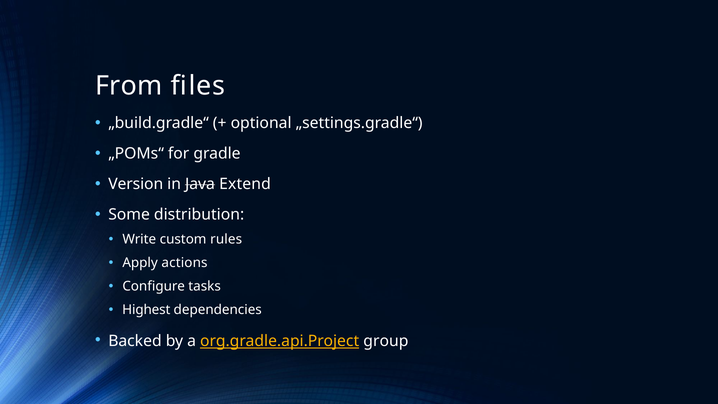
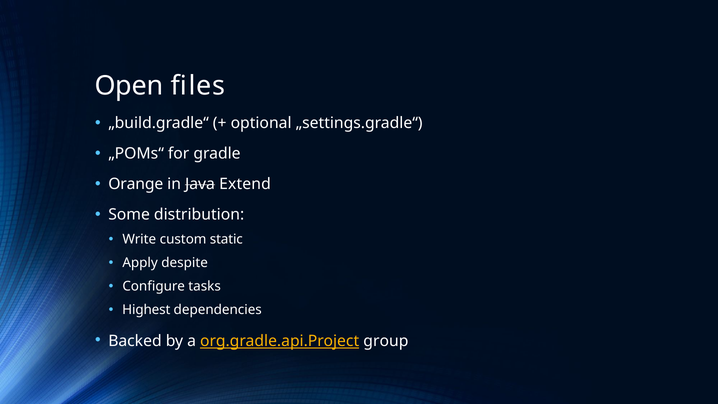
From: From -> Open
Version: Version -> Orange
rules: rules -> static
actions: actions -> despite
